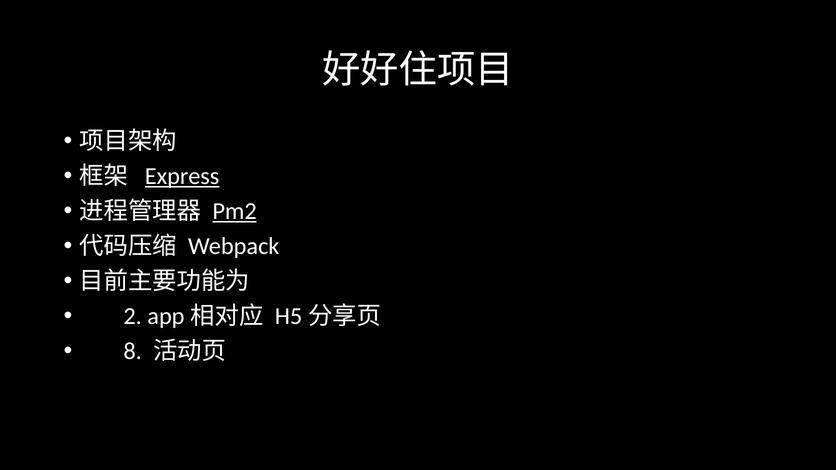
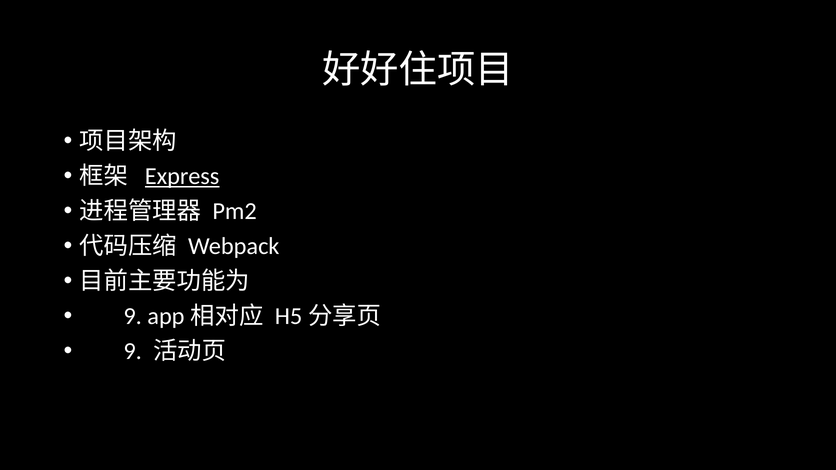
Pm2 underline: present -> none
2 at (133, 316): 2 -> 9
8 at (133, 351): 8 -> 9
